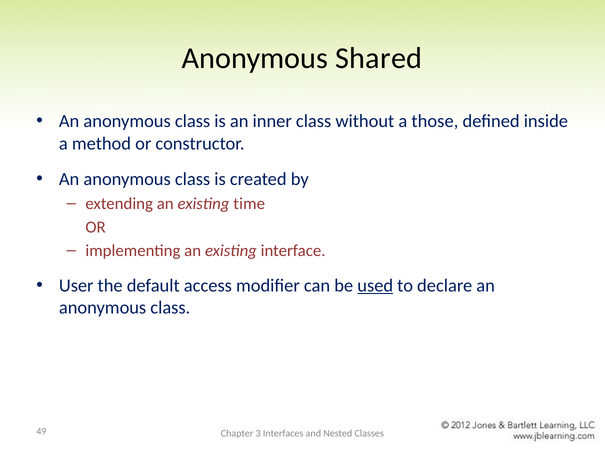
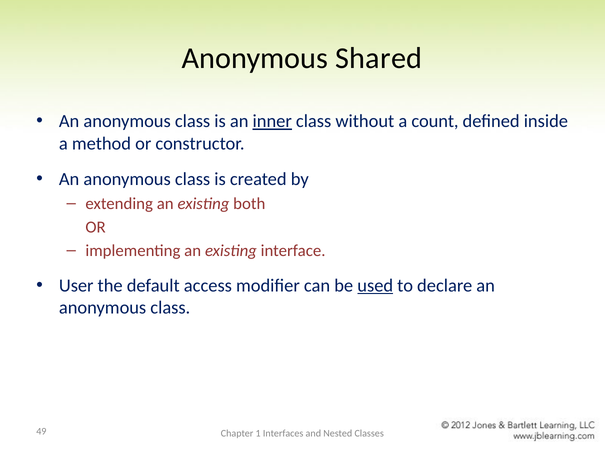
inner underline: none -> present
those: those -> count
time: time -> both
3: 3 -> 1
